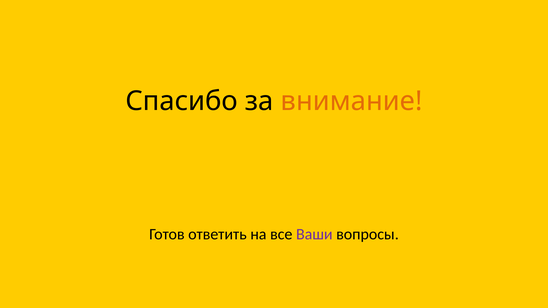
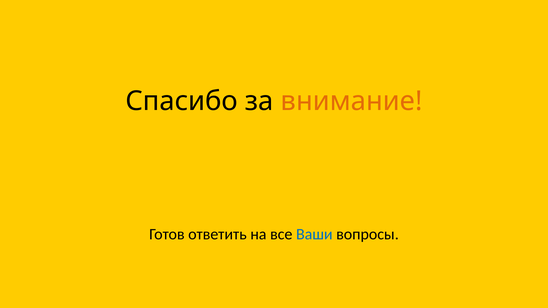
Ваши colour: purple -> blue
